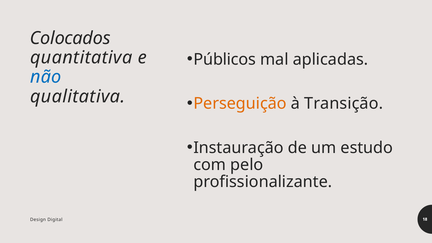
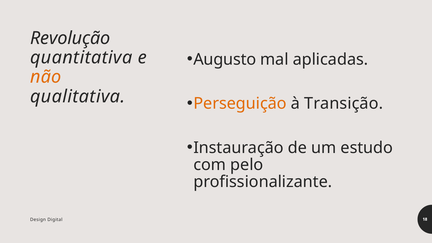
Colocados: Colocados -> Revolução
Públicos: Públicos -> Augusto
não colour: blue -> orange
